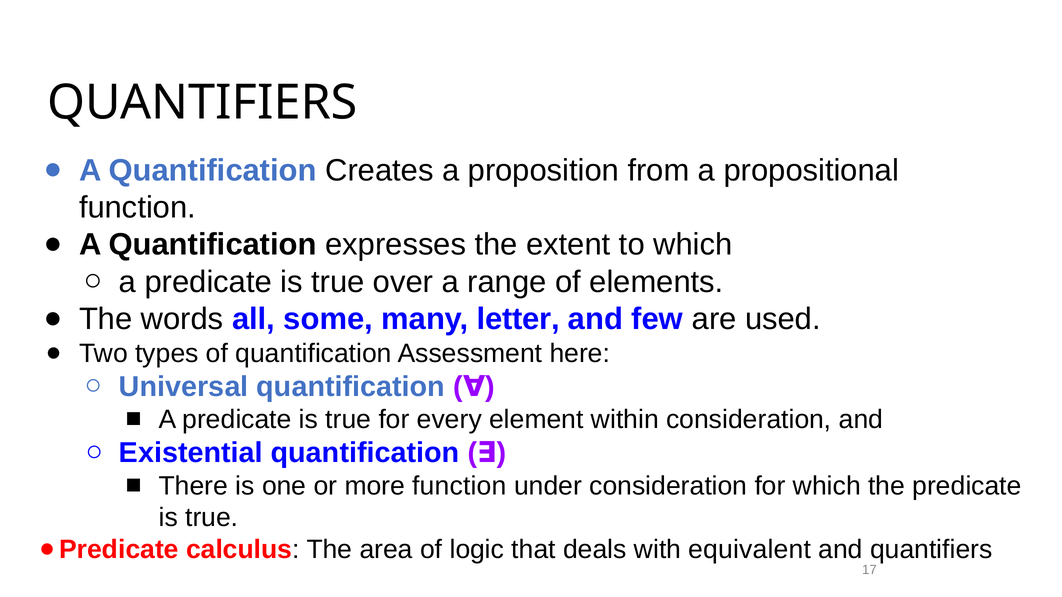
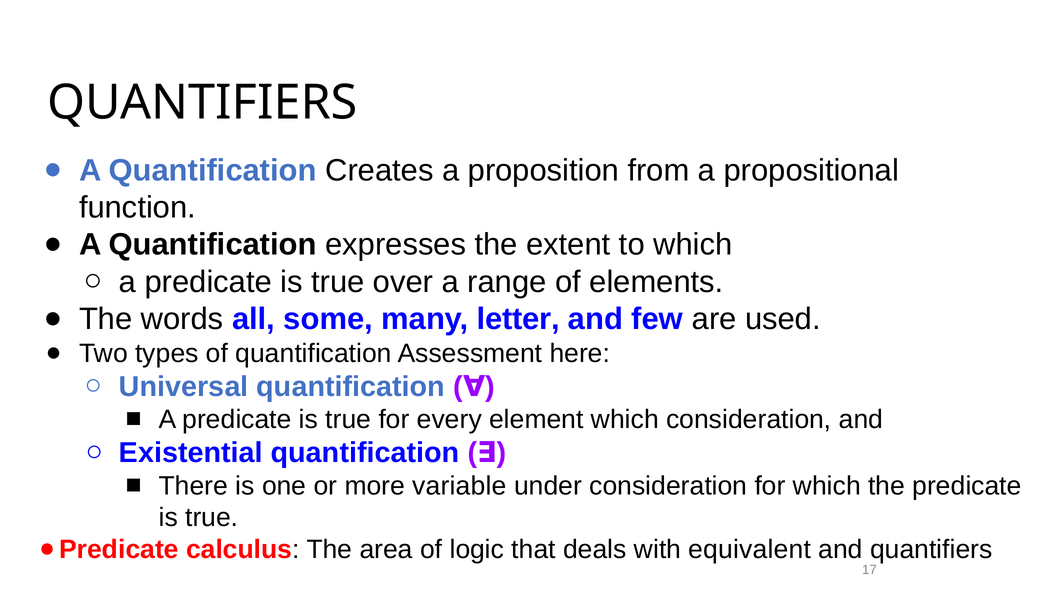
element within: within -> which
more function: function -> variable
